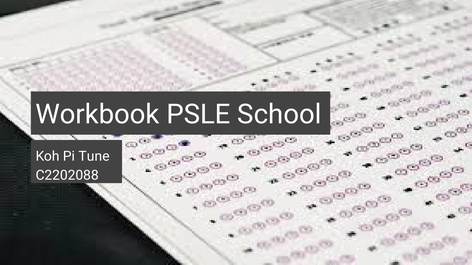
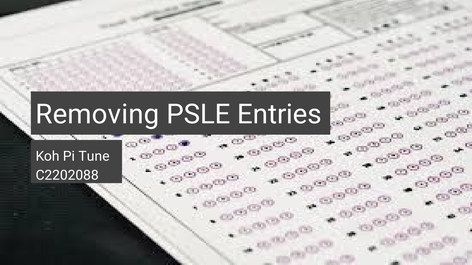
Workbook: Workbook -> Removing
School: School -> Entries
